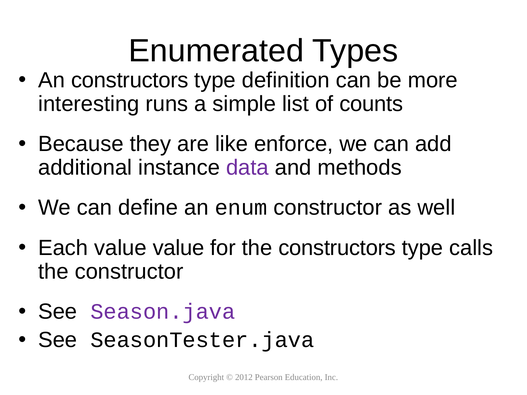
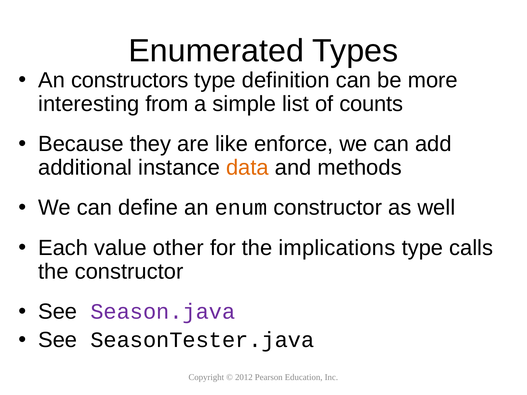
runs: runs -> from
data colour: purple -> orange
value value: value -> other
the constructors: constructors -> implications
